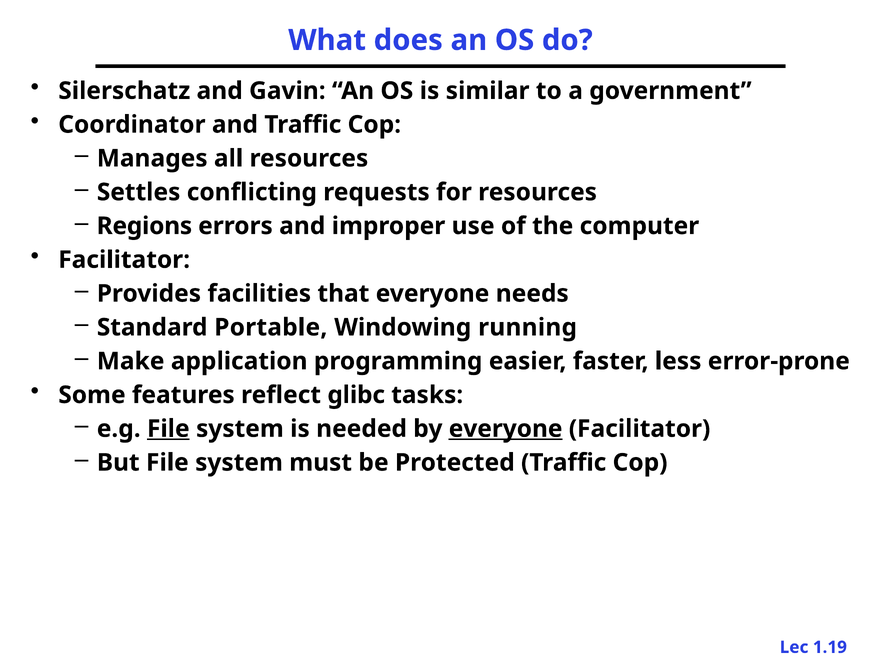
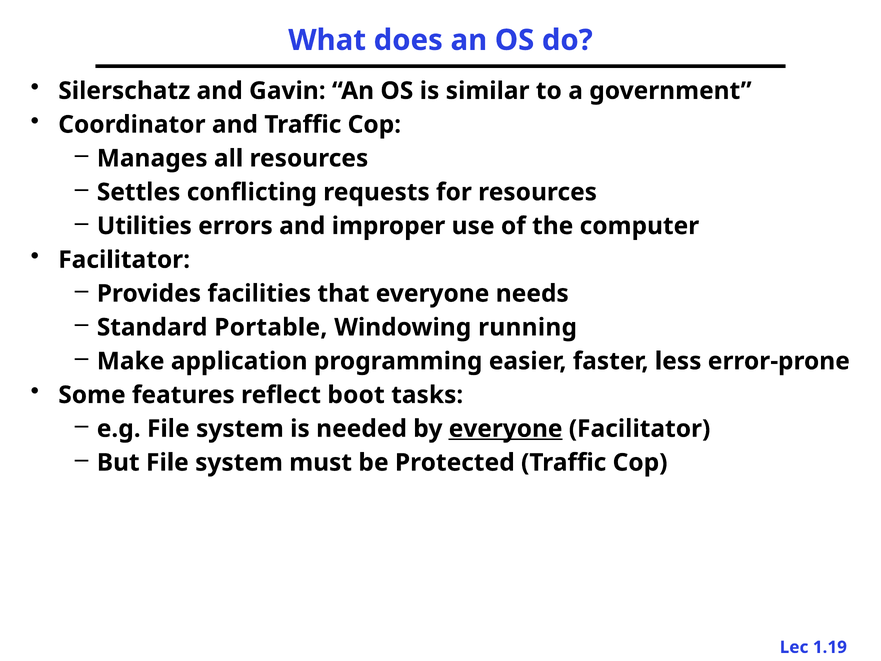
Regions: Regions -> Utilities
glibc: glibc -> boot
File at (168, 429) underline: present -> none
